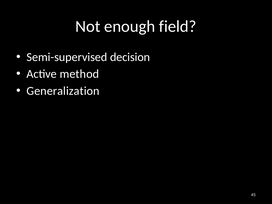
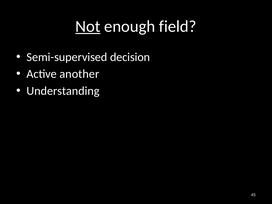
Not underline: none -> present
method: method -> another
Generalization: Generalization -> Understanding
